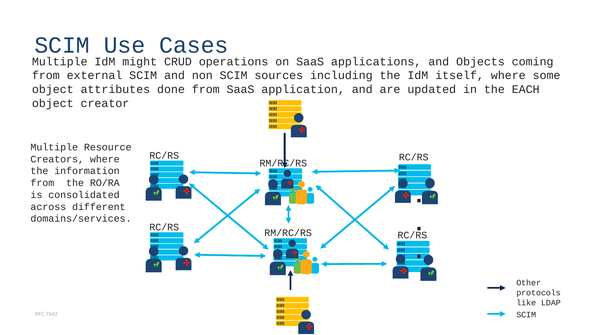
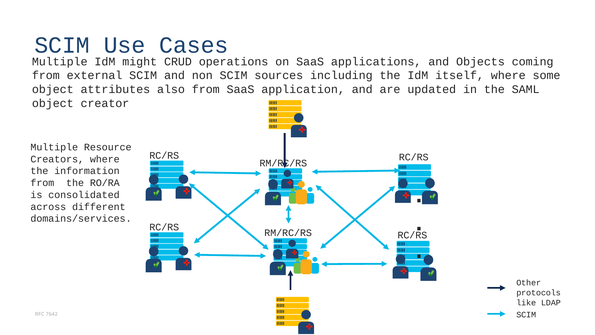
done: done -> also
EACH: EACH -> SAML
